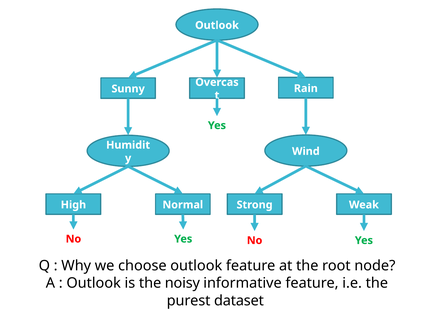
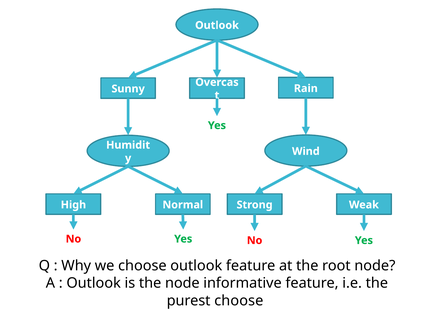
the noisy: noisy -> node
purest dataset: dataset -> choose
